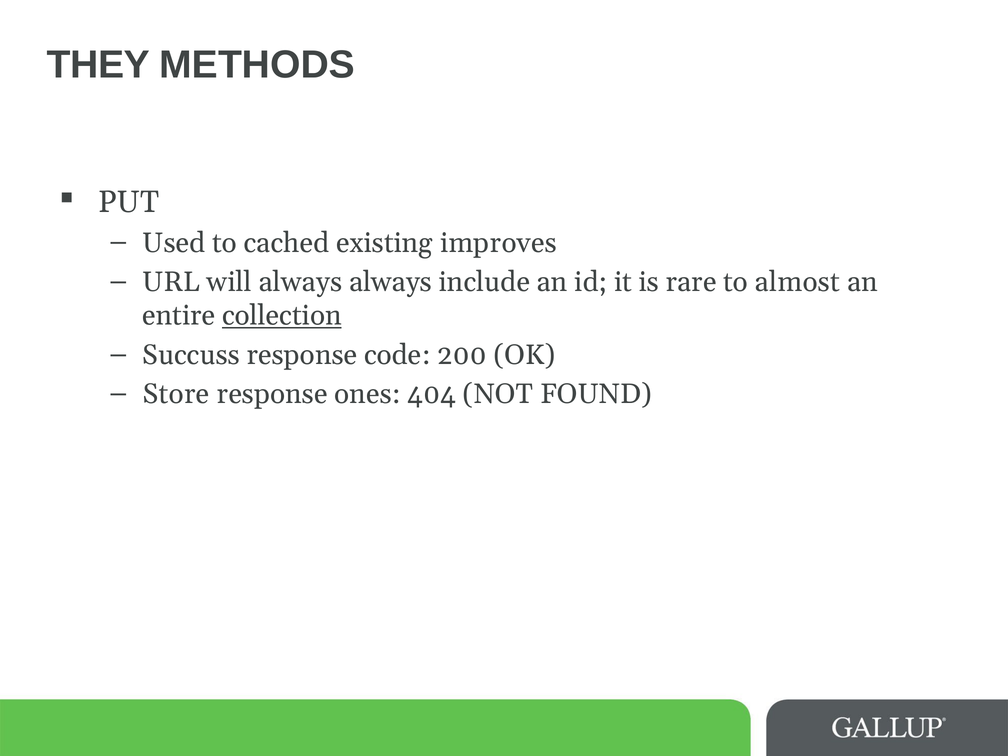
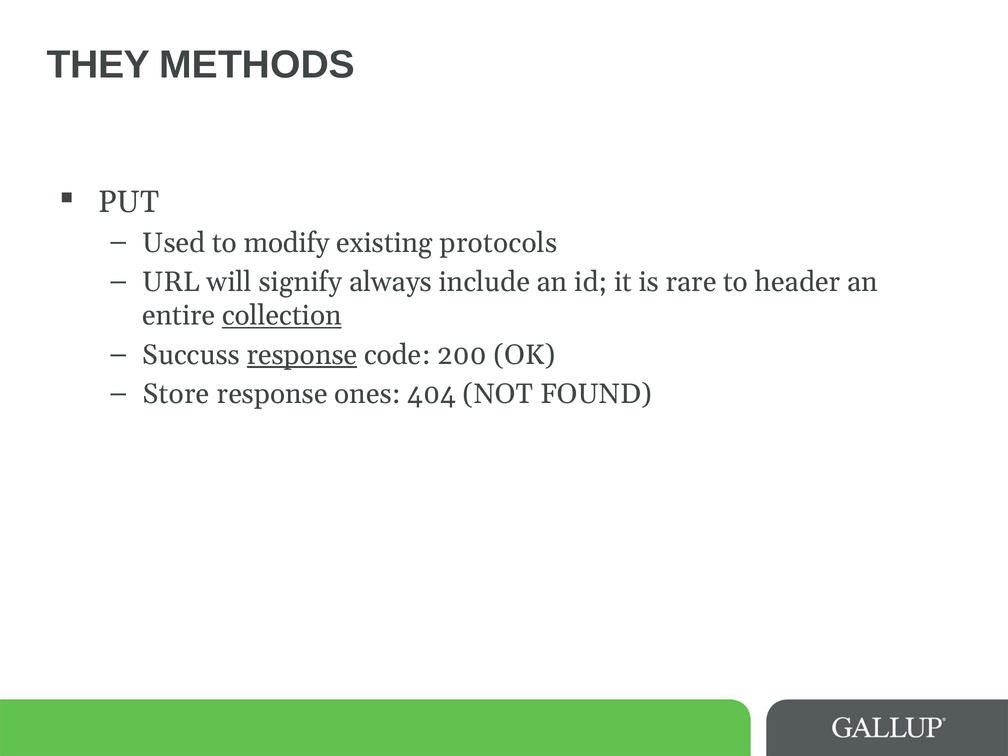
cached: cached -> modify
improves: improves -> protocols
will always: always -> signify
almost: almost -> header
response at (302, 355) underline: none -> present
